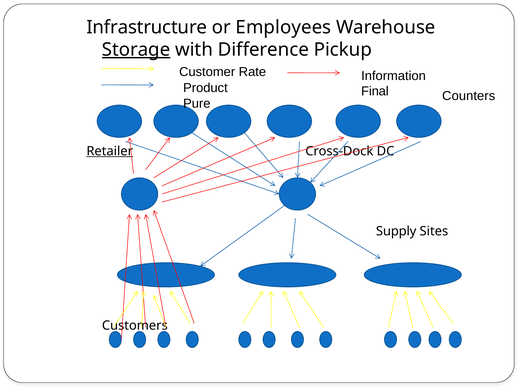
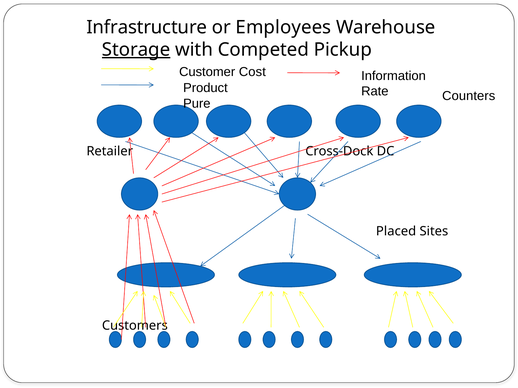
Difference: Difference -> Competed
Rate: Rate -> Cost
Final: Final -> Rate
Retailer underline: present -> none
Supply: Supply -> Placed
